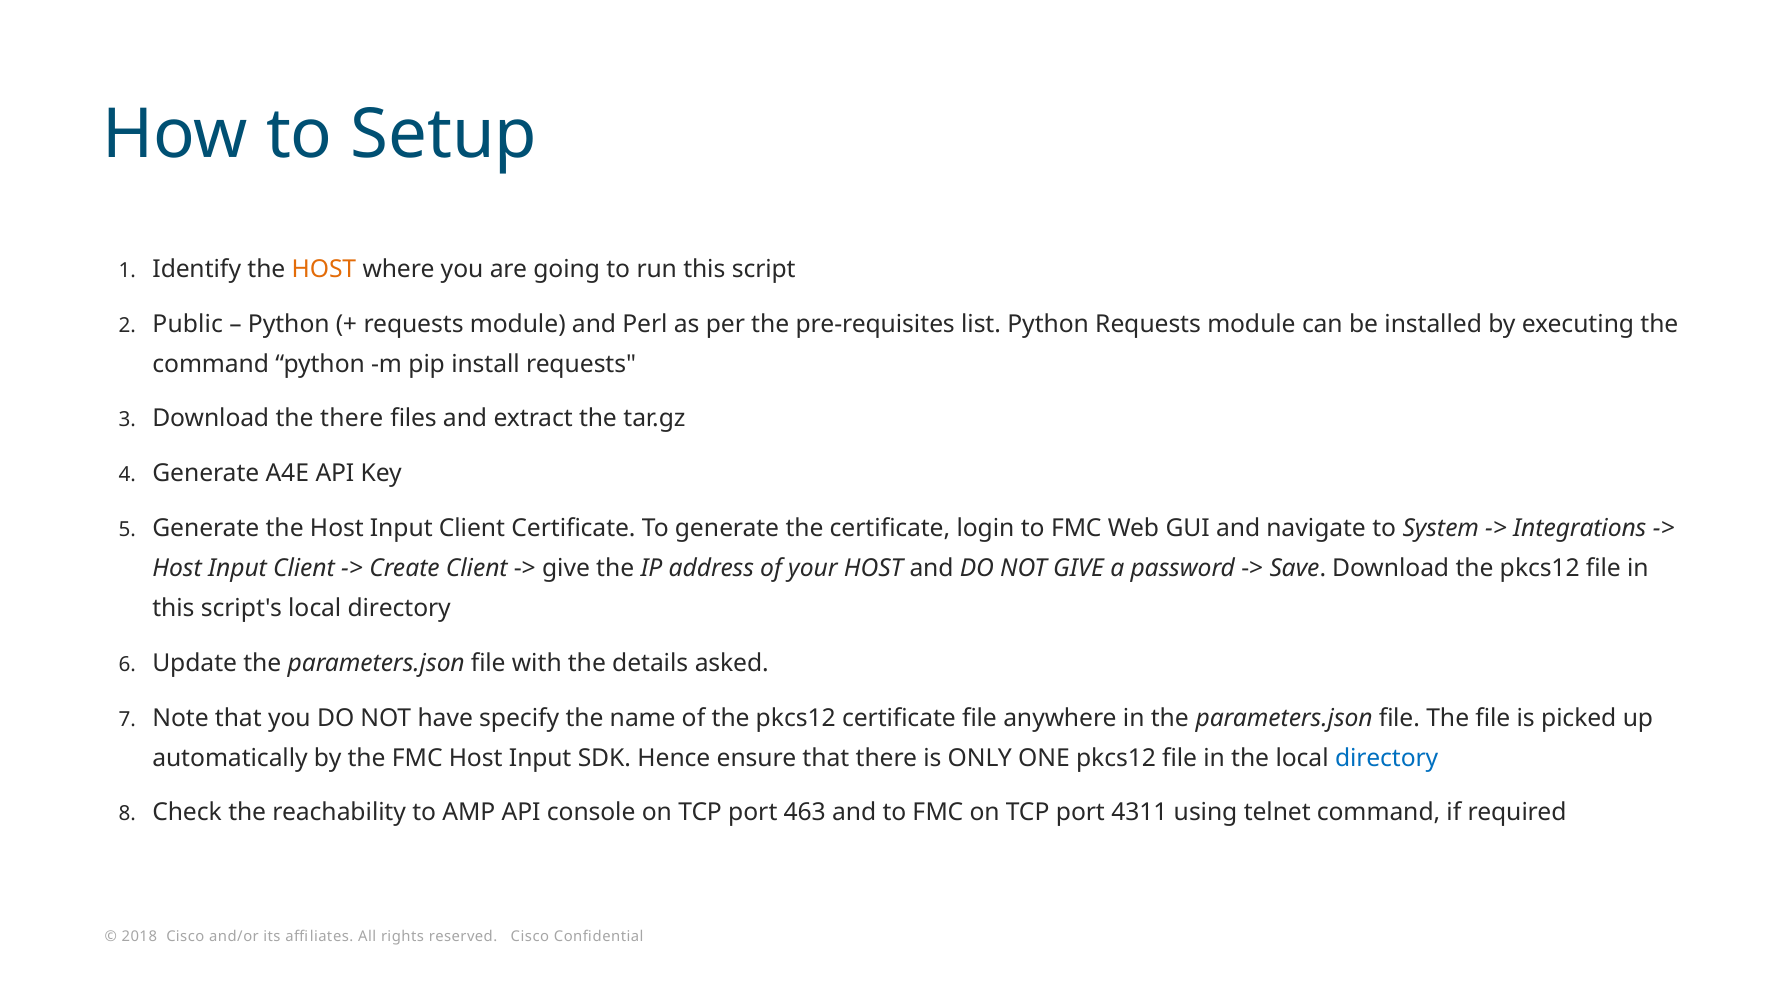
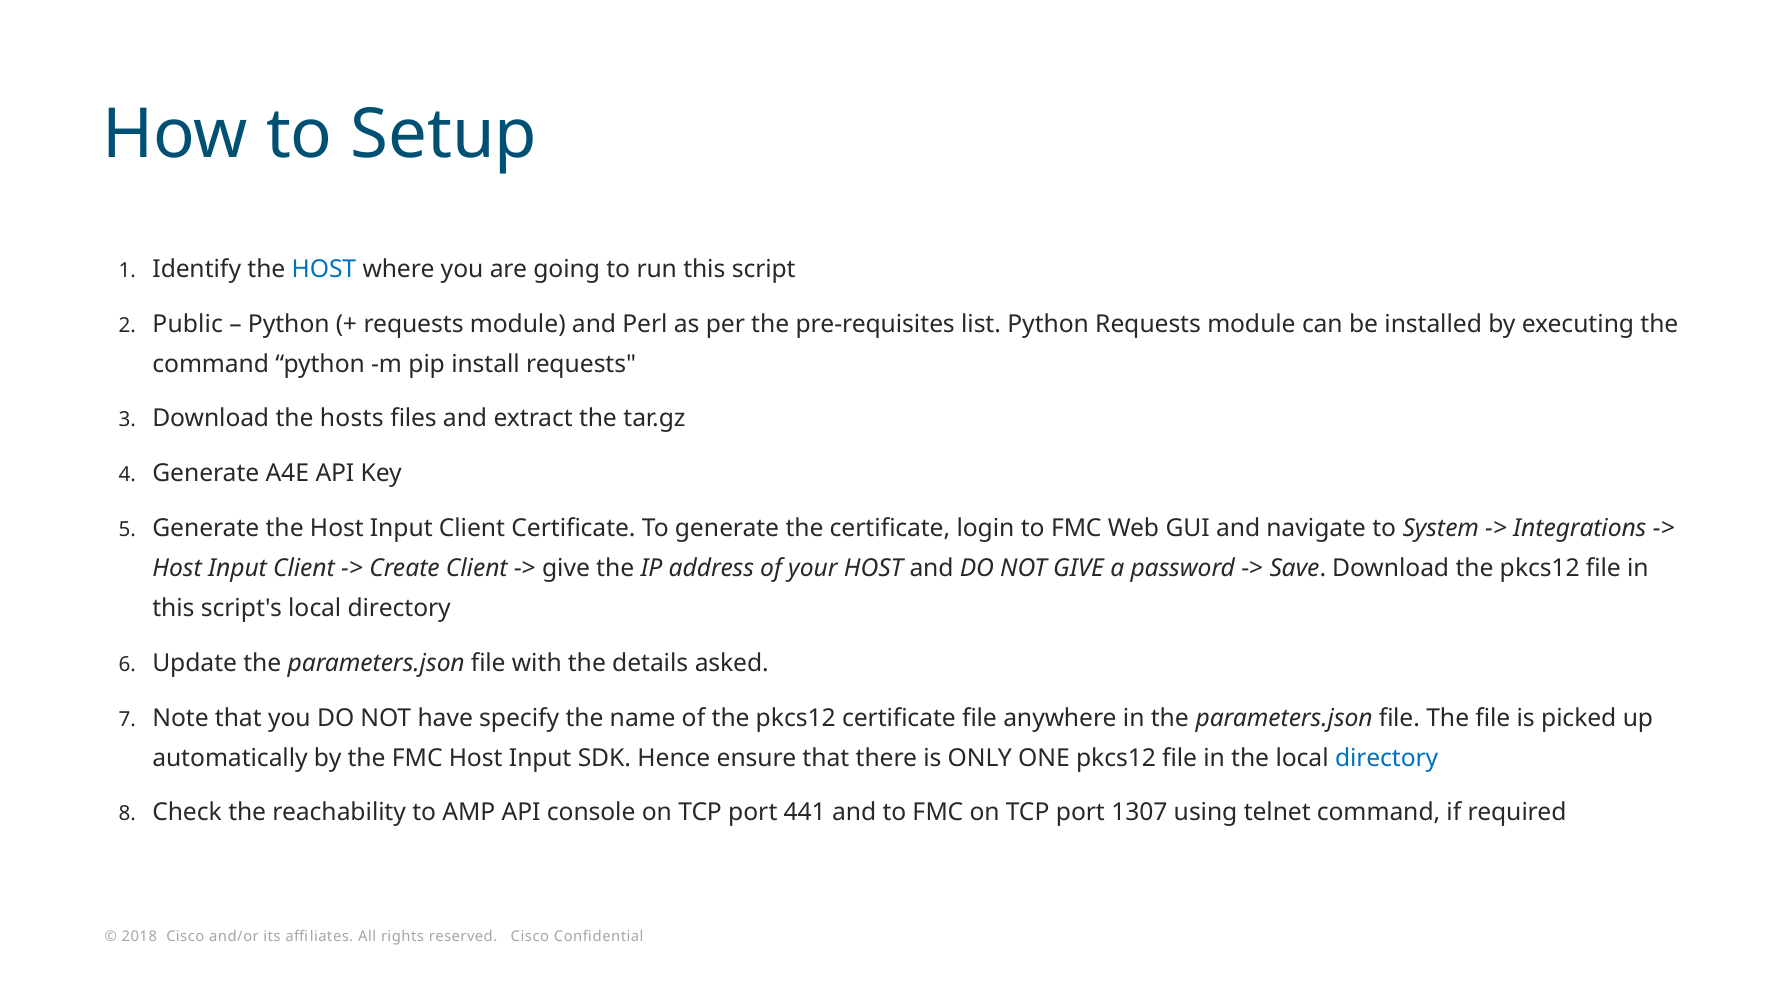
HOST at (324, 269) colour: orange -> blue
the there: there -> hosts
463: 463 -> 441
4311: 4311 -> 1307
